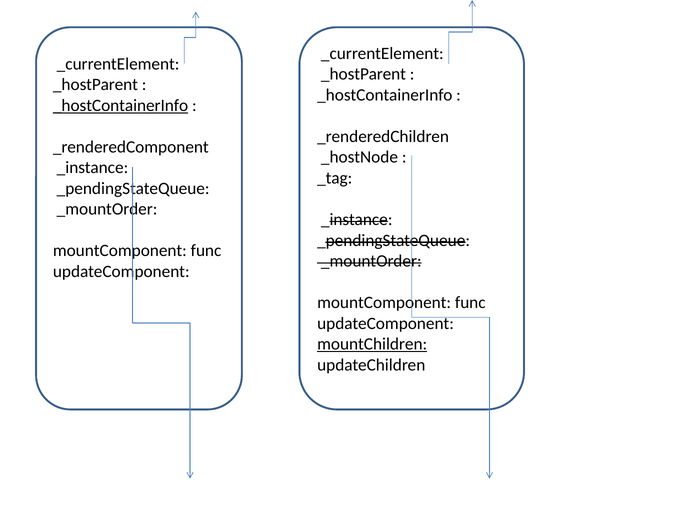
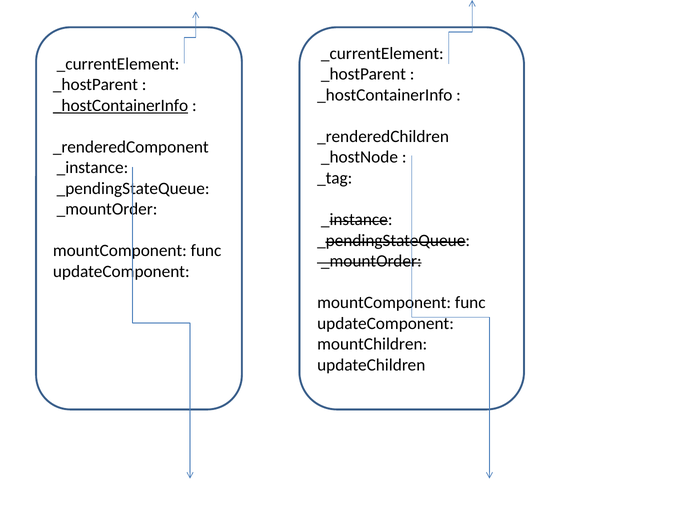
mountChildren underline: present -> none
